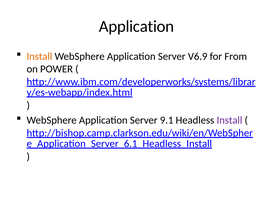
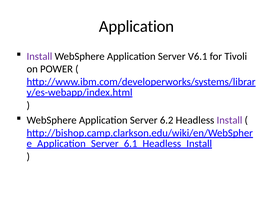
Install at (39, 56) colour: orange -> purple
V6.9: V6.9 -> V6.1
From: From -> Tivoli
9.1: 9.1 -> 6.2
